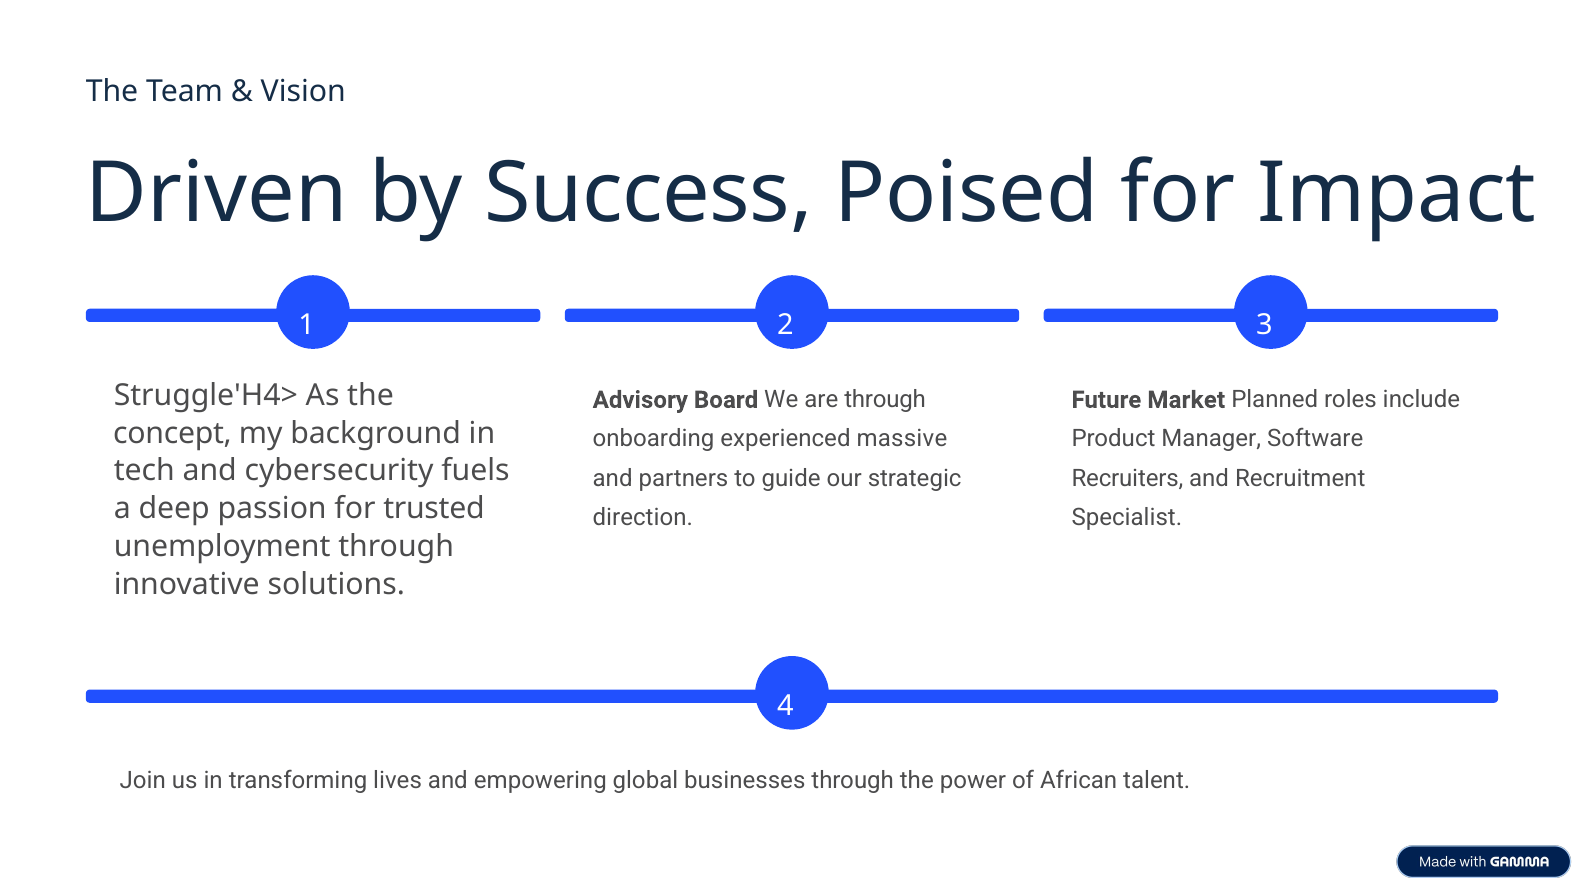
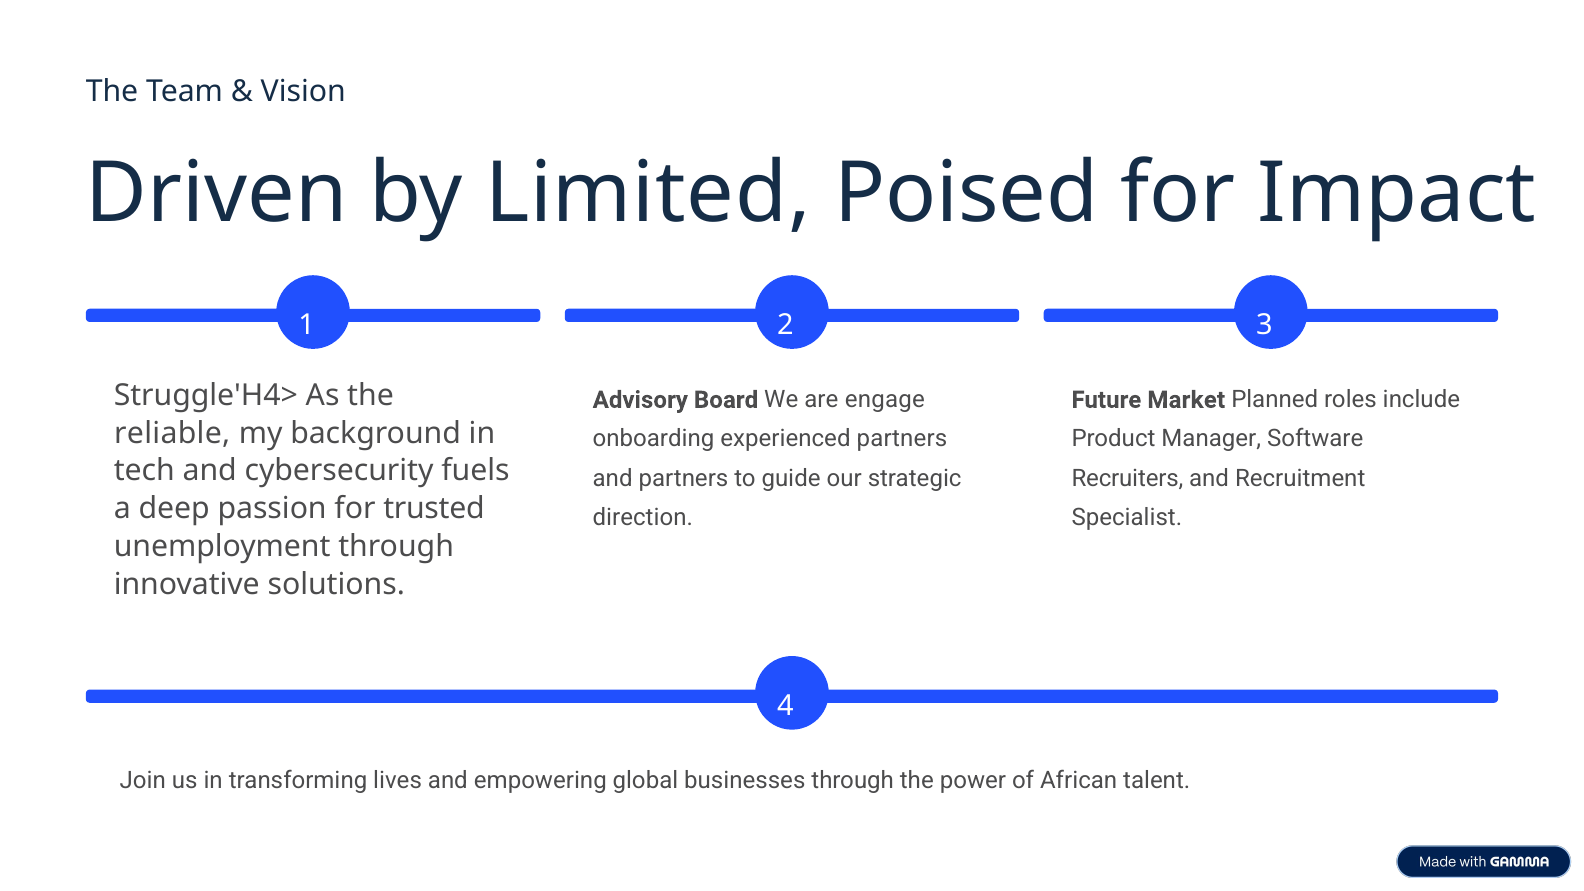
Success: Success -> Limited
are through: through -> engage
concept: concept -> reliable
experienced massive: massive -> partners
